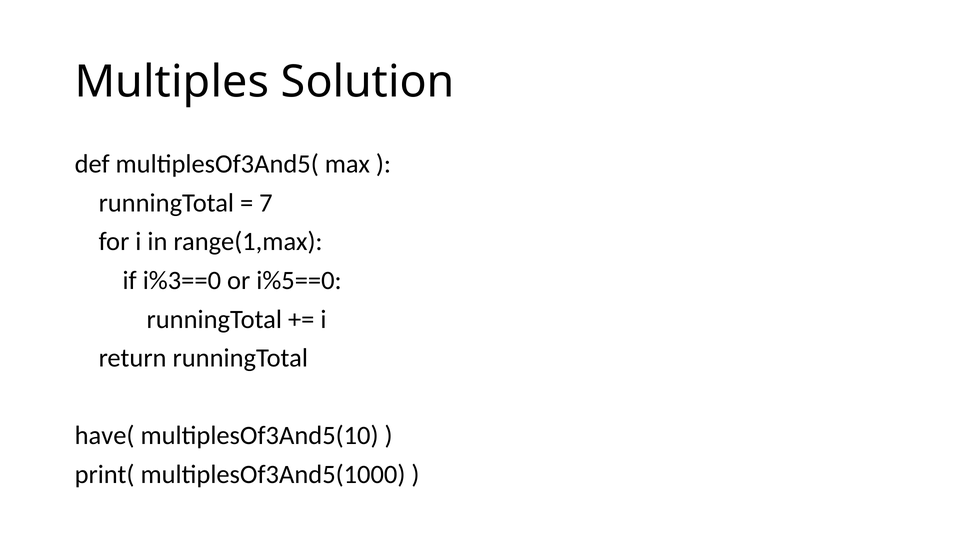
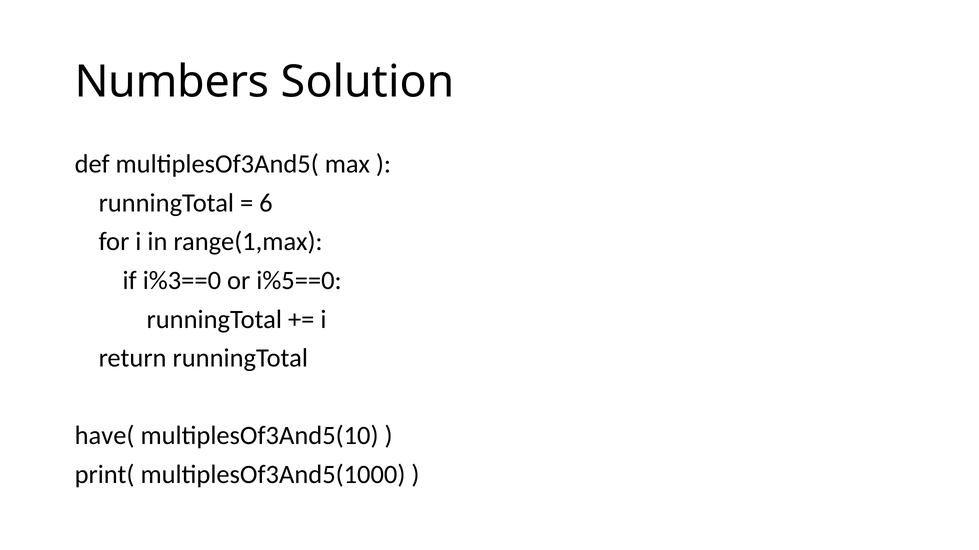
Multiples: Multiples -> Numbers
7: 7 -> 6
